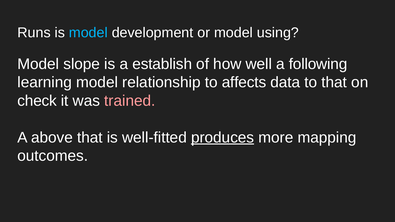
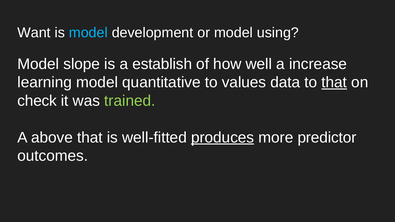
Runs: Runs -> Want
following: following -> increase
relationship: relationship -> quantitative
affects: affects -> values
that at (334, 82) underline: none -> present
trained colour: pink -> light green
mapping: mapping -> predictor
